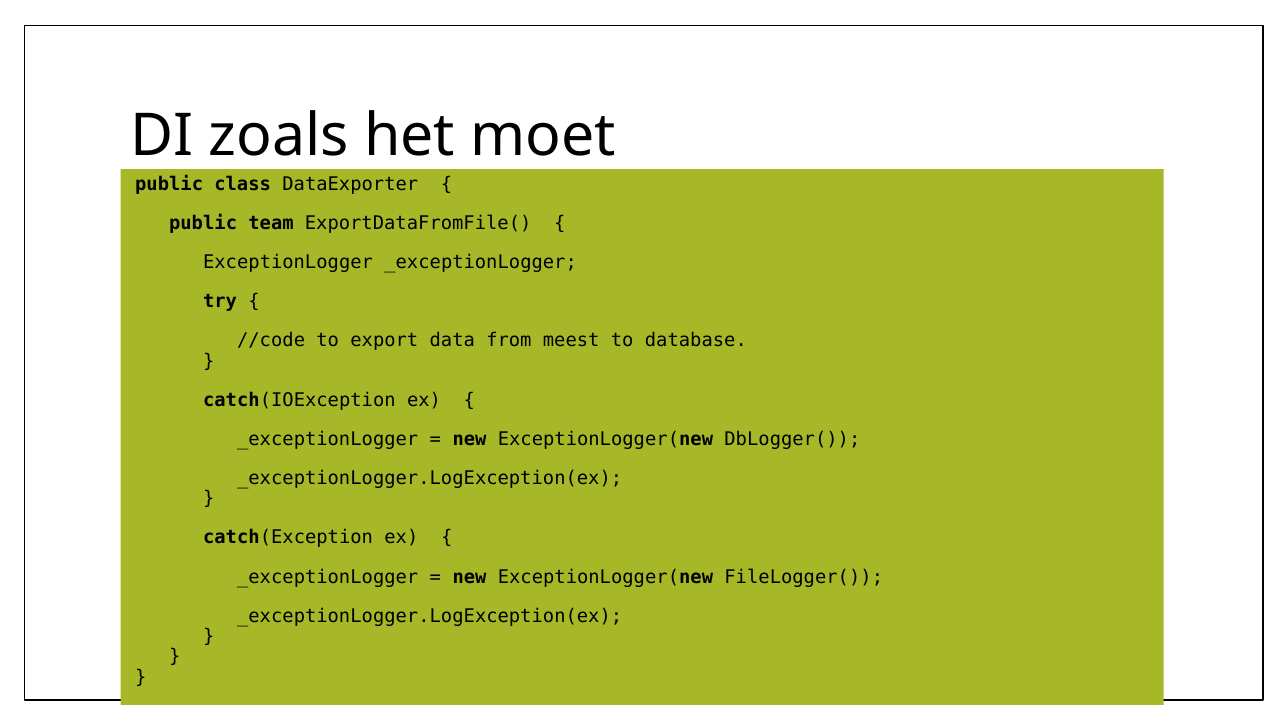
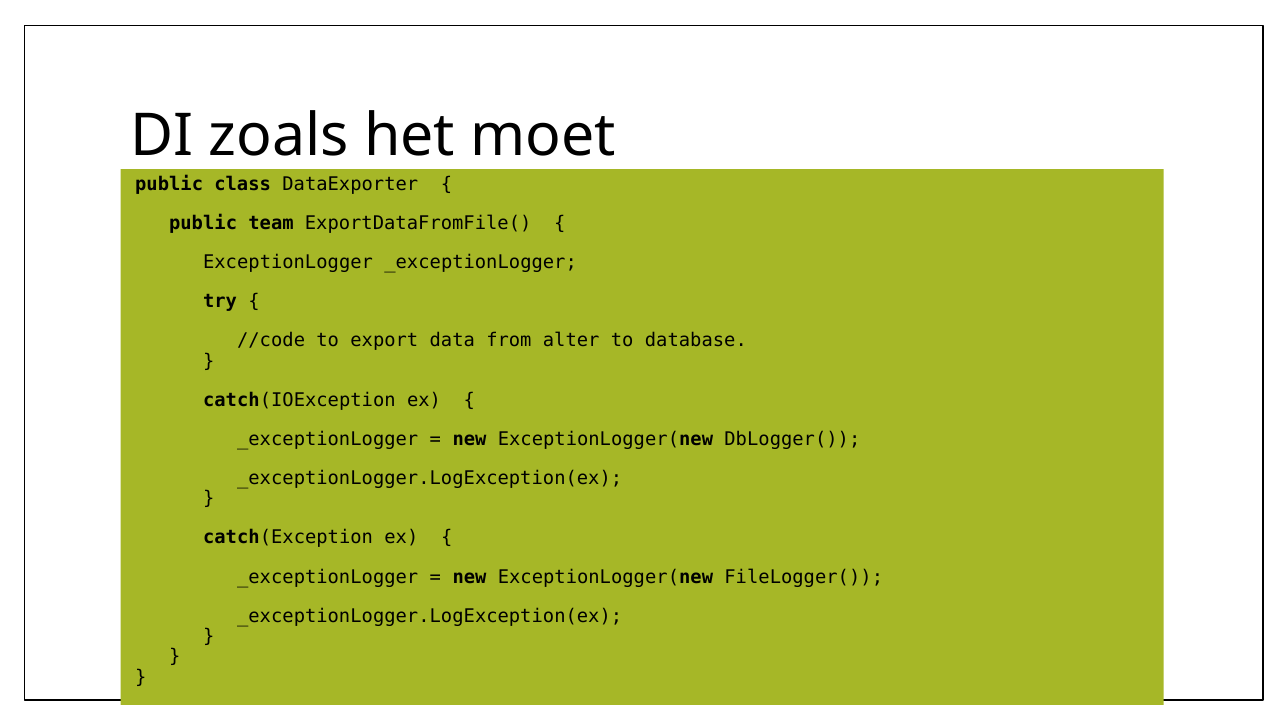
meest: meest -> alter
